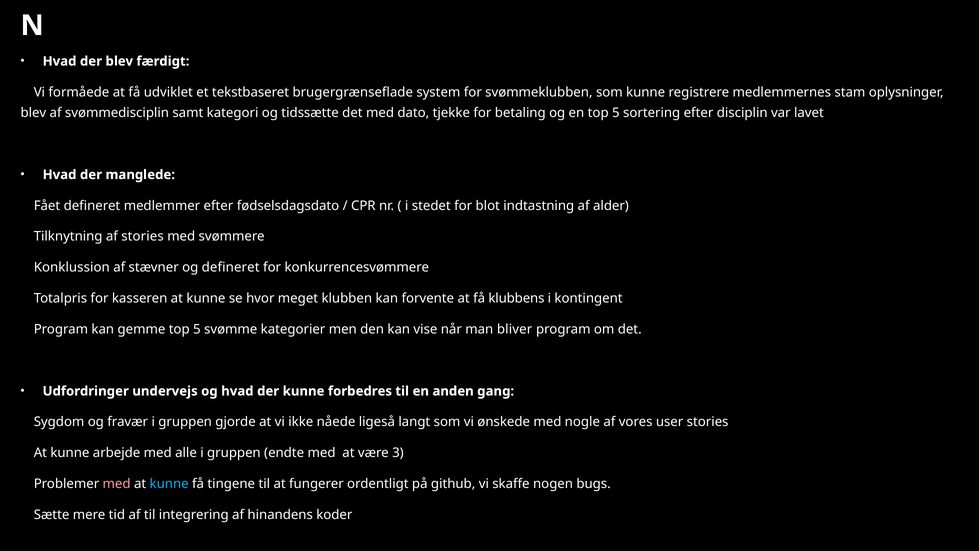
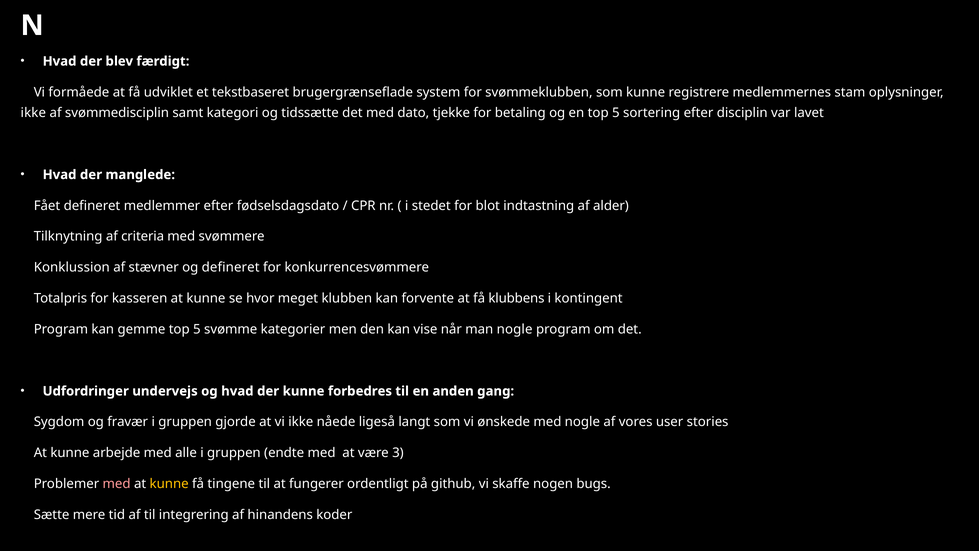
blev at (33, 113): blev -> ikke
af stories: stories -> criteria
man bliver: bliver -> nogle
kunne at (169, 484) colour: light blue -> yellow
